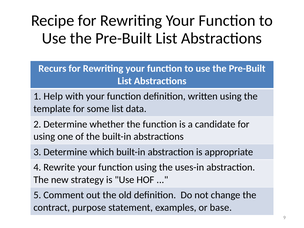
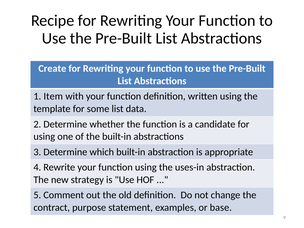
Recurs: Recurs -> Create
Help: Help -> Item
